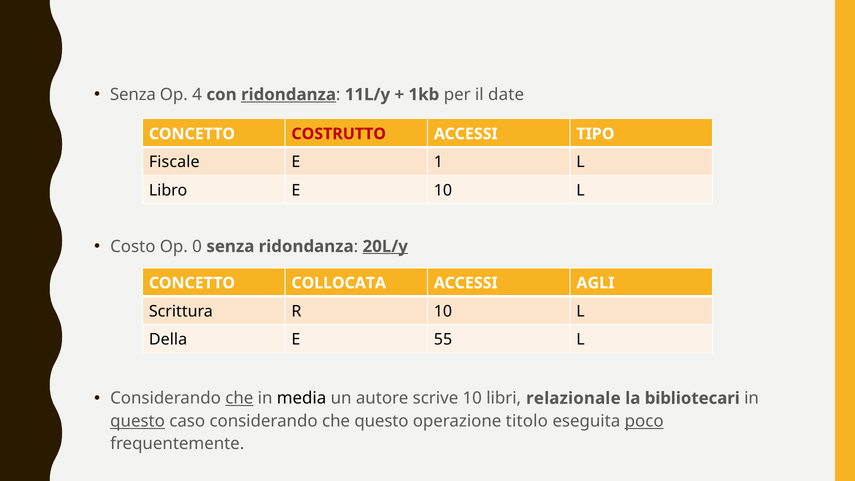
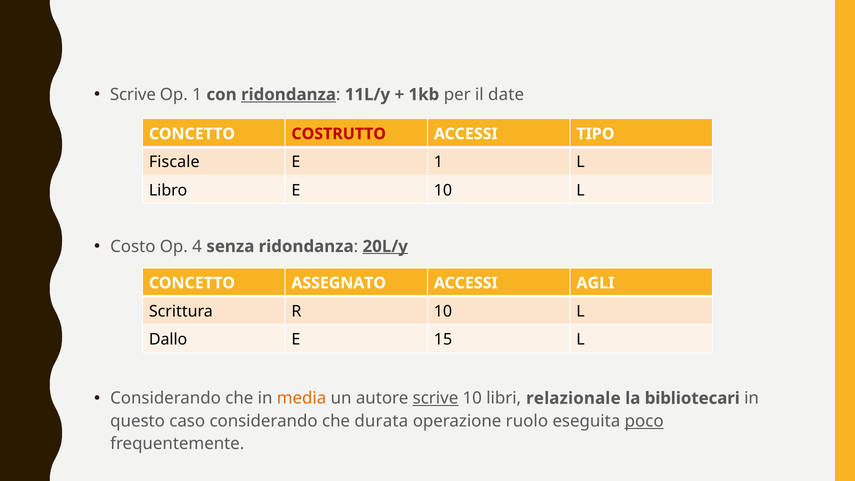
Senza at (133, 95): Senza -> Scrive
Op 4: 4 -> 1
0: 0 -> 4
COLLOCATA: COLLOCATA -> ASSEGNATO
Della: Della -> Dallo
55: 55 -> 15
che at (239, 398) underline: present -> none
media colour: black -> orange
scrive at (435, 398) underline: none -> present
questo at (138, 421) underline: present -> none
che questo: questo -> durata
titolo: titolo -> ruolo
